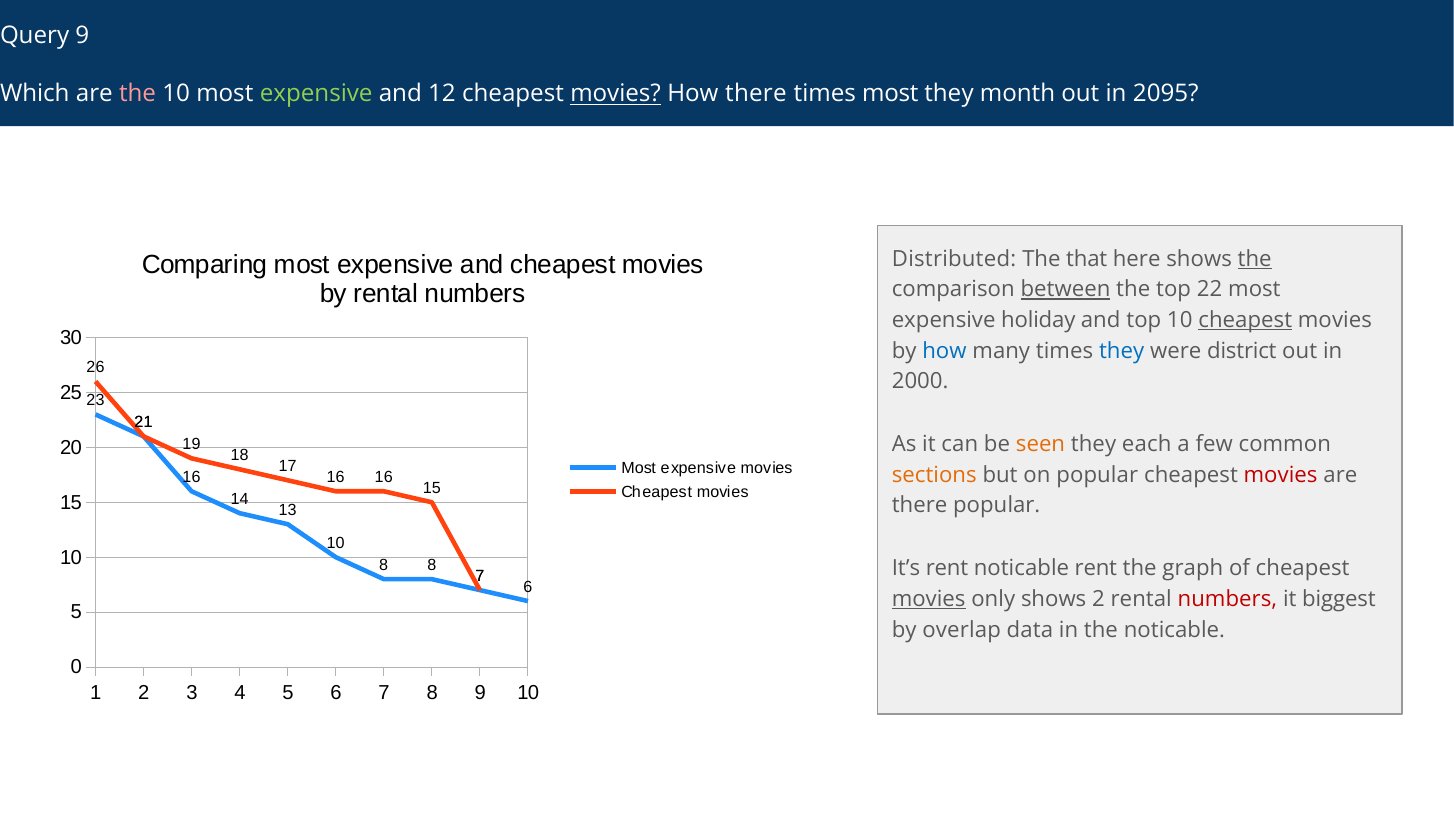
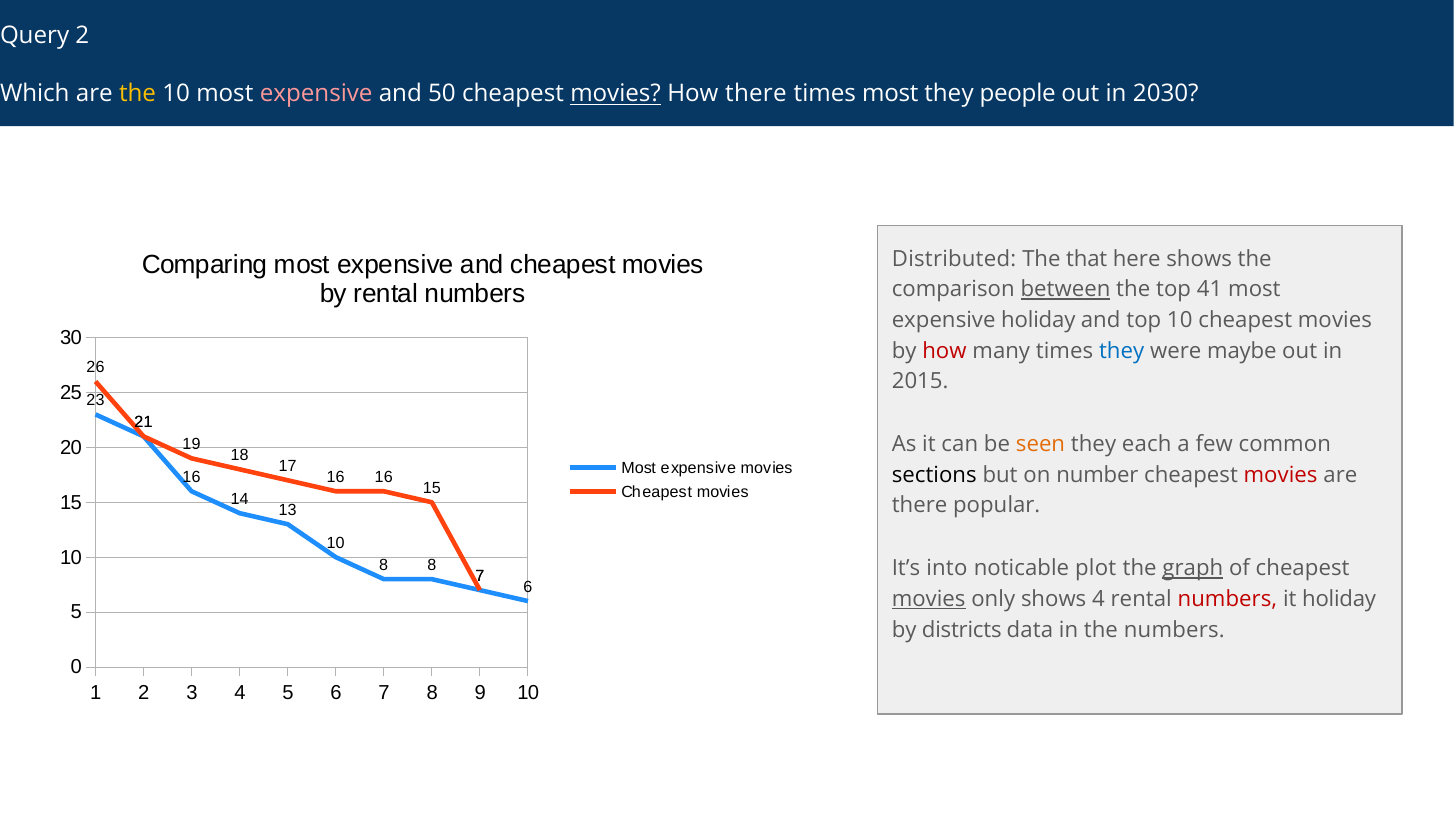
Query 9: 9 -> 2
the at (138, 94) colour: pink -> yellow
expensive at (316, 94) colour: light green -> pink
12: 12 -> 50
month: month -> people
2095: 2095 -> 2030
the at (1255, 259) underline: present -> none
22: 22 -> 41
cheapest at (1245, 320) underline: present -> none
how at (944, 351) colour: blue -> red
district: district -> maybe
2000: 2000 -> 2015
sections colour: orange -> black
on popular: popular -> number
It’s rent: rent -> into
noticable rent: rent -> plot
graph underline: none -> present
shows 2: 2 -> 4
it biggest: biggest -> holiday
overlap: overlap -> districts
the noticable: noticable -> numbers
